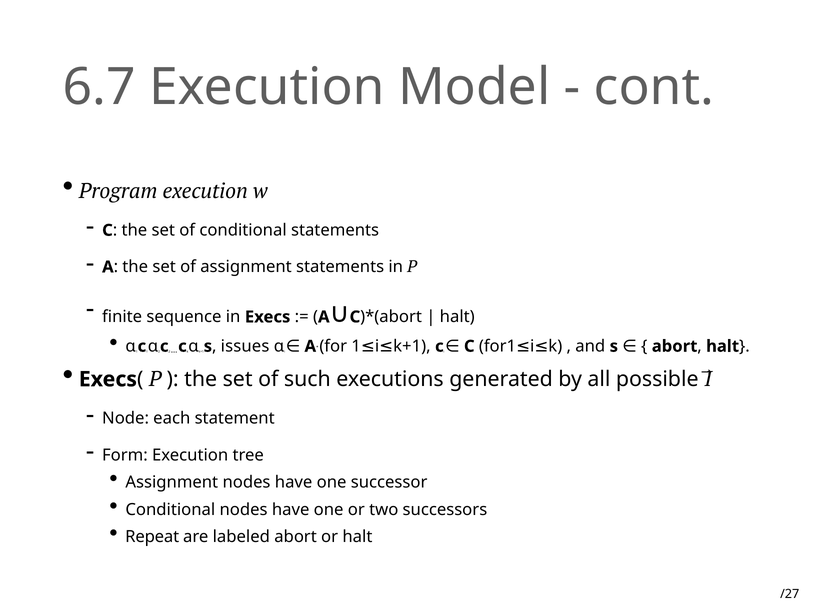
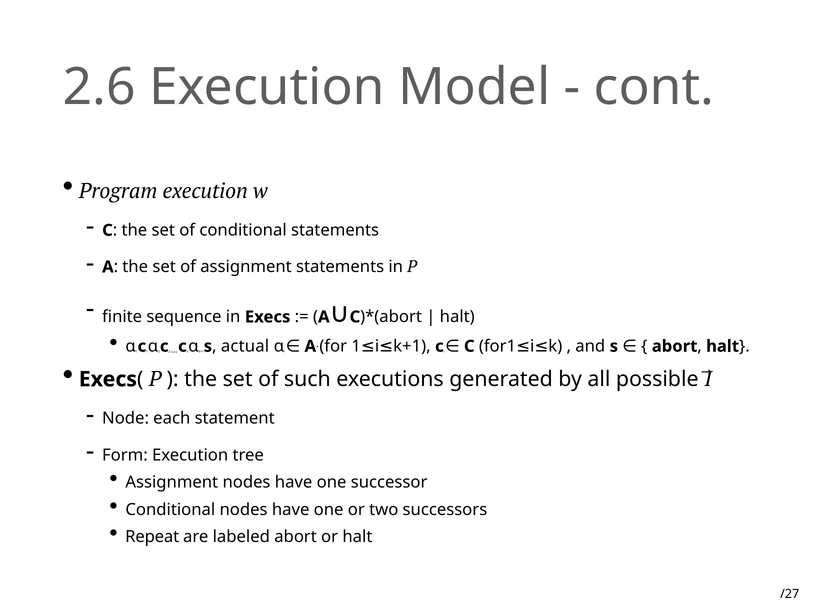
6.7: 6.7 -> 2.6
issues: issues -> actual
